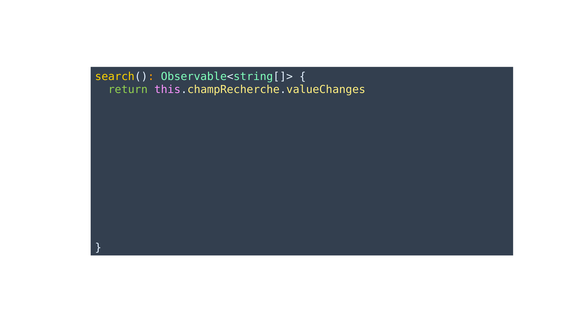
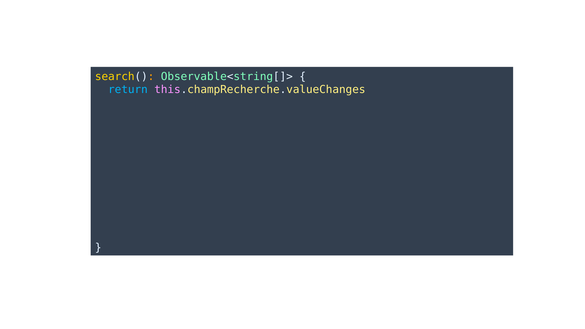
return colour: light green -> light blue
